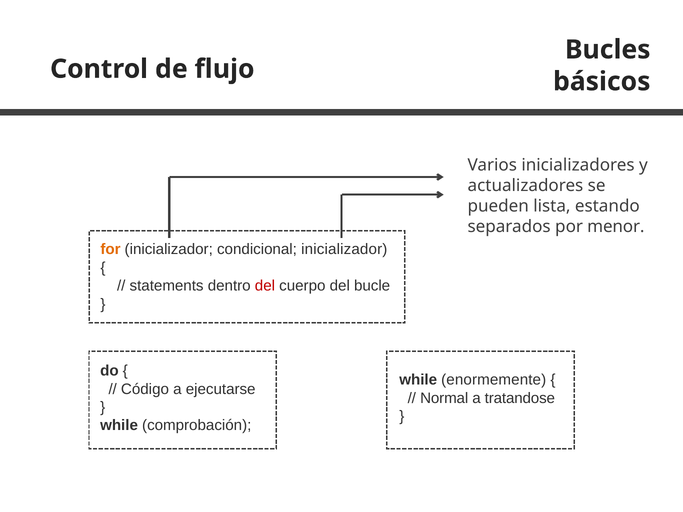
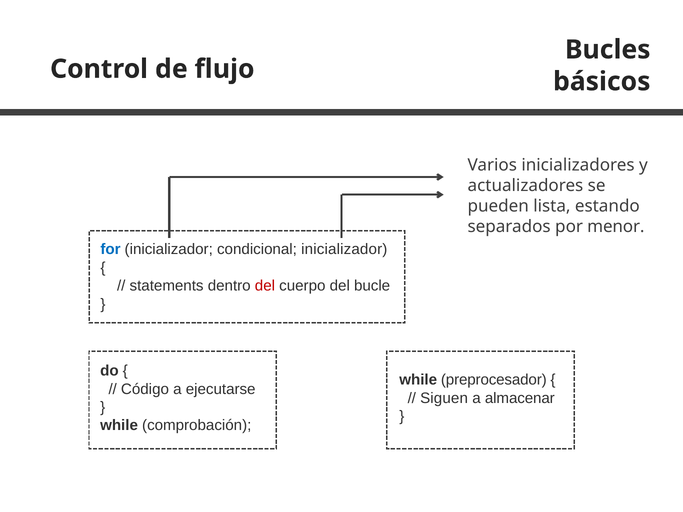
for colour: orange -> blue
enormemente: enormemente -> preprocesador
Normal: Normal -> Siguen
tratandose: tratandose -> almacenar
